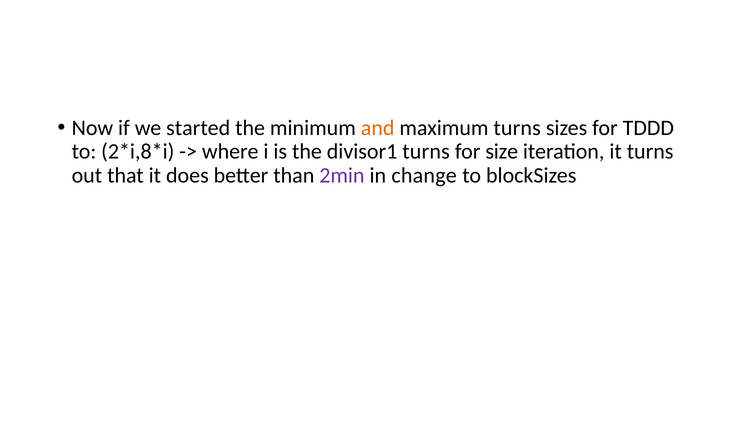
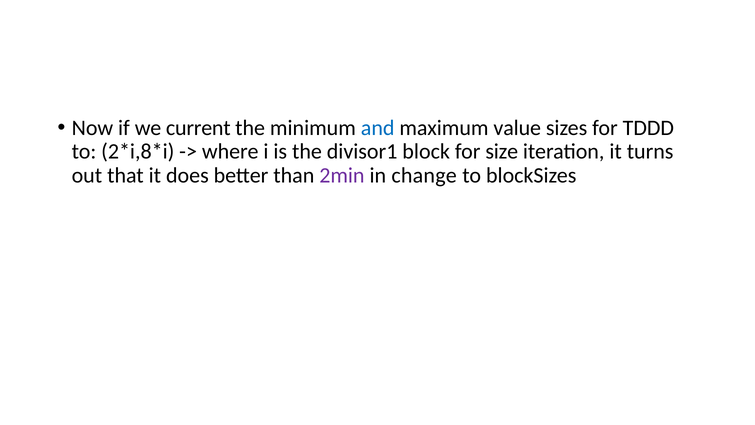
started: started -> current
and colour: orange -> blue
maximum turns: turns -> value
divisor1 turns: turns -> block
